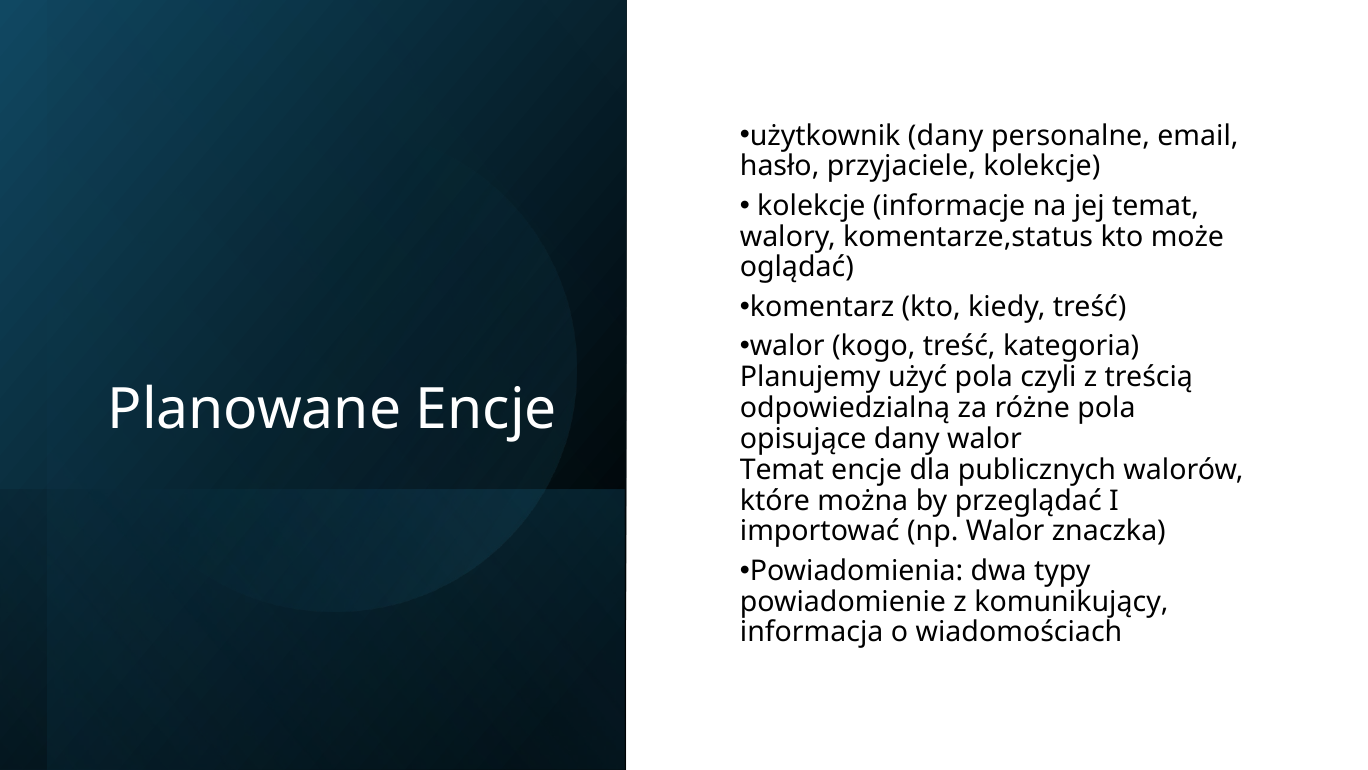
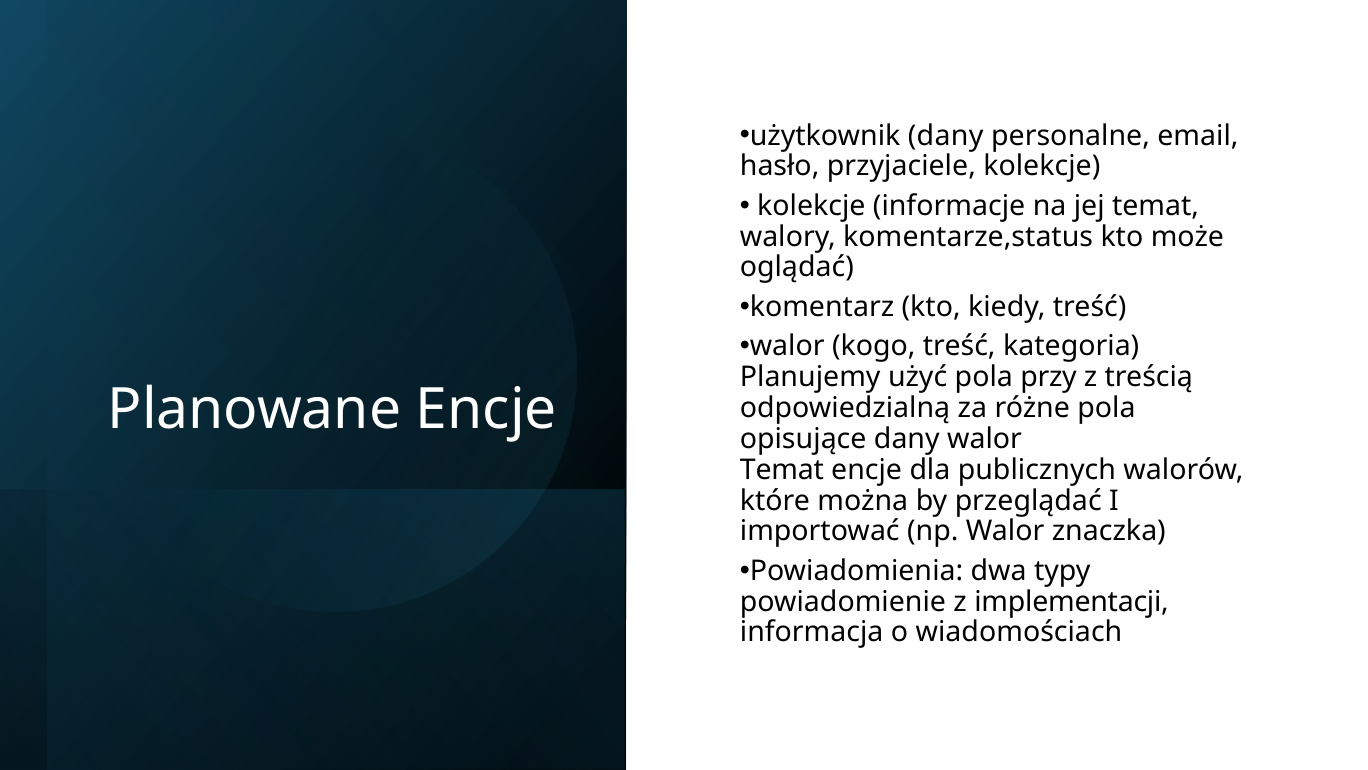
czyli: czyli -> przy
komunikujący: komunikujący -> implementacji
